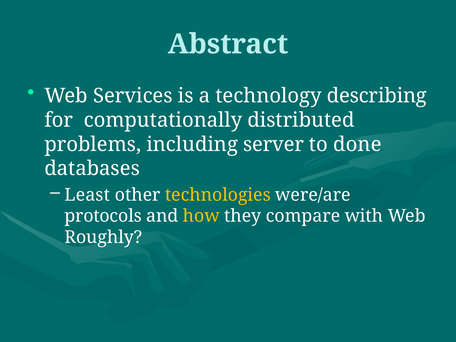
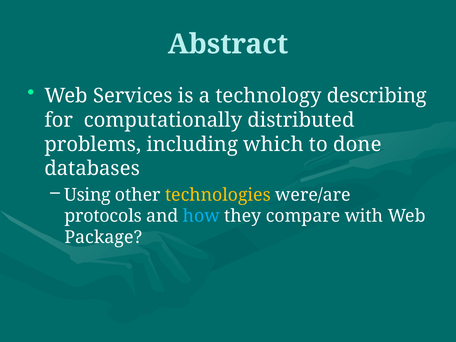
server: server -> which
Least: Least -> Using
how colour: yellow -> light blue
Roughly: Roughly -> Package
